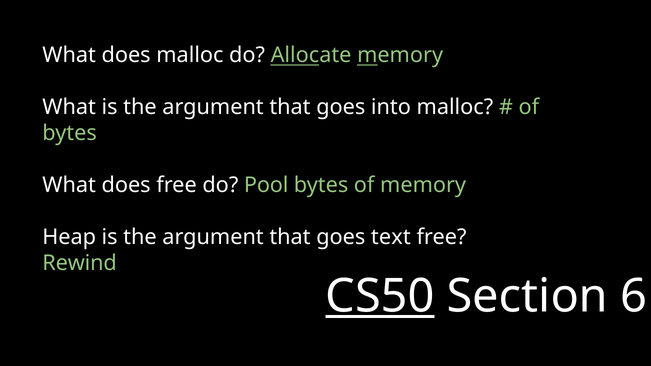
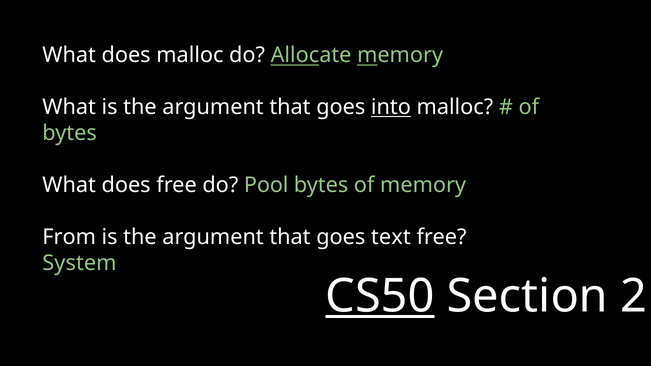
into underline: none -> present
Heap: Heap -> From
Rewind: Rewind -> System
6: 6 -> 2
